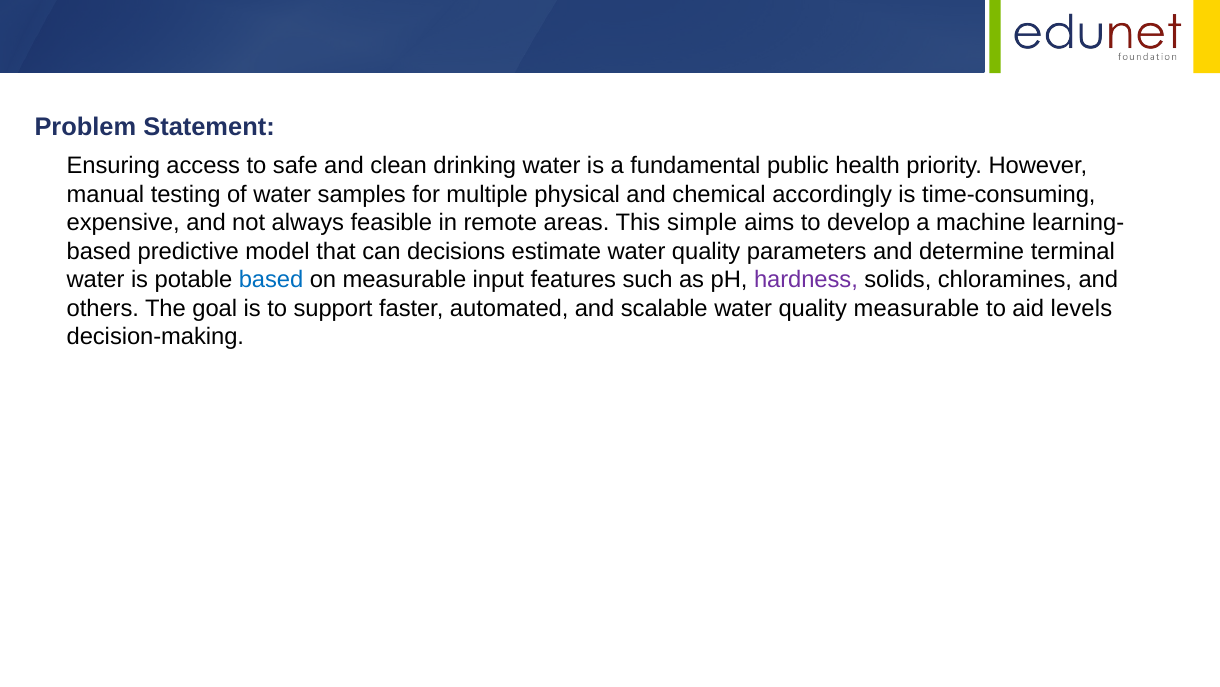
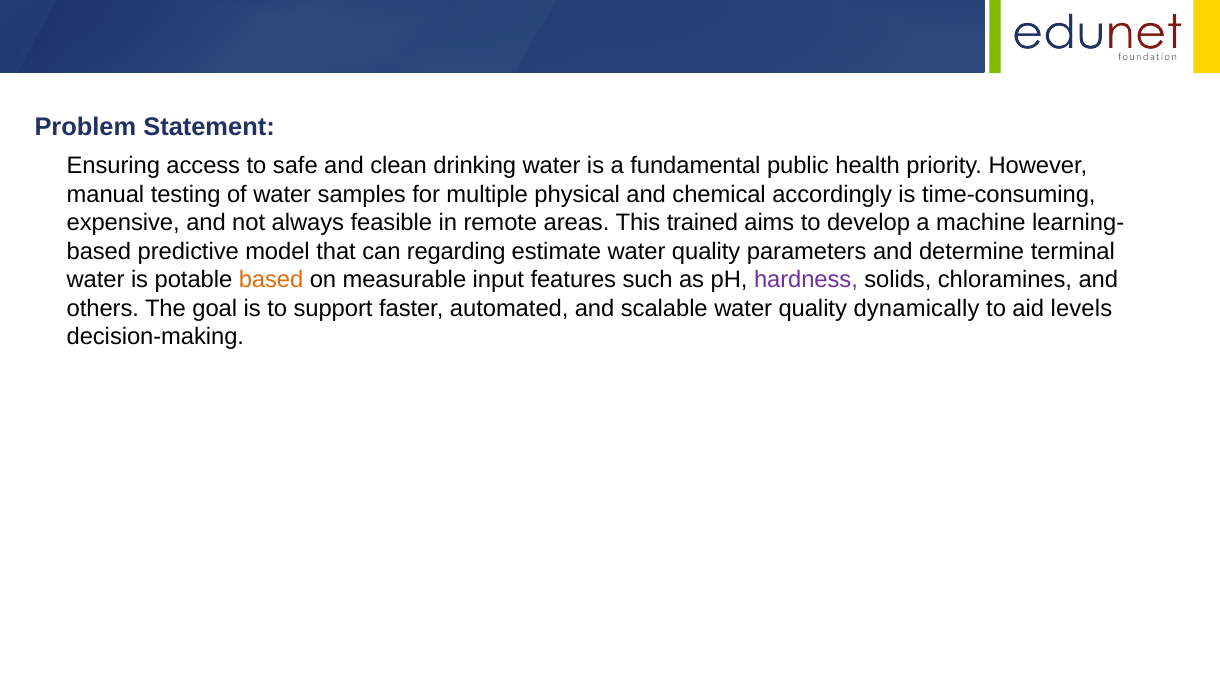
simple: simple -> trained
decisions: decisions -> regarding
based at (271, 280) colour: blue -> orange
quality measurable: measurable -> dynamically
